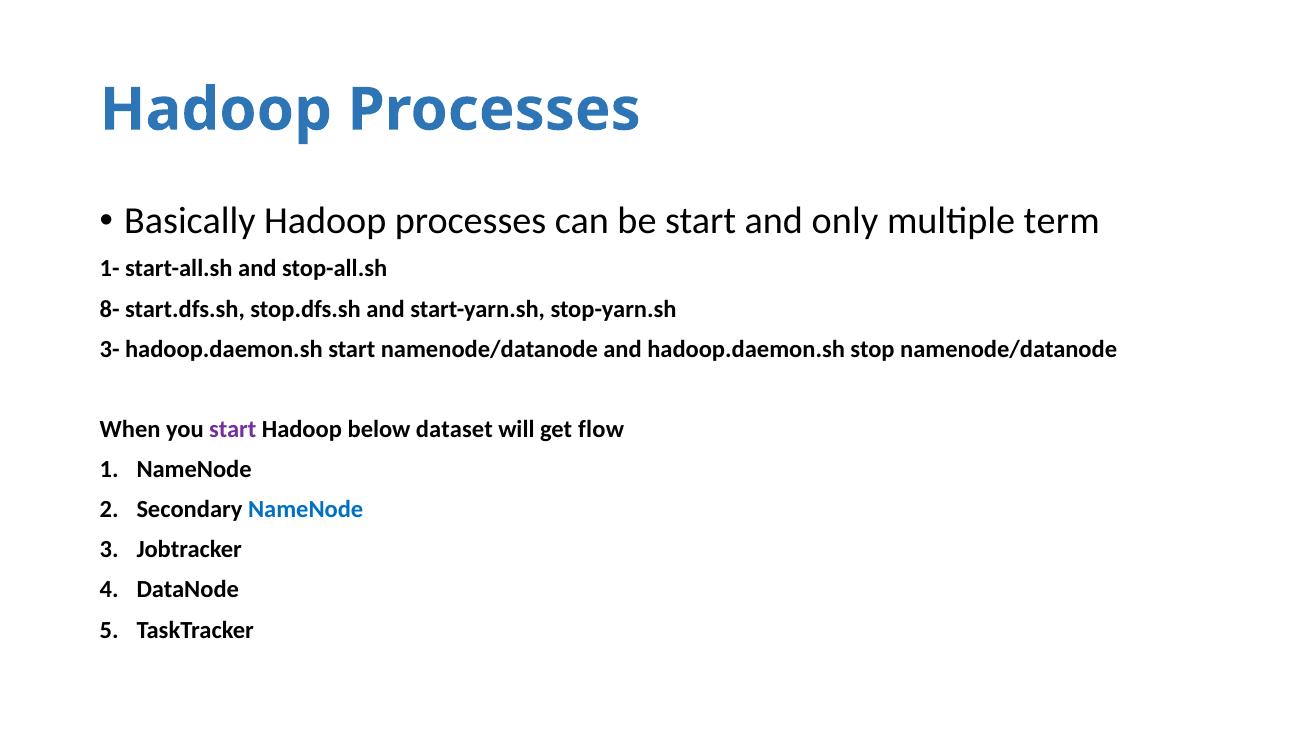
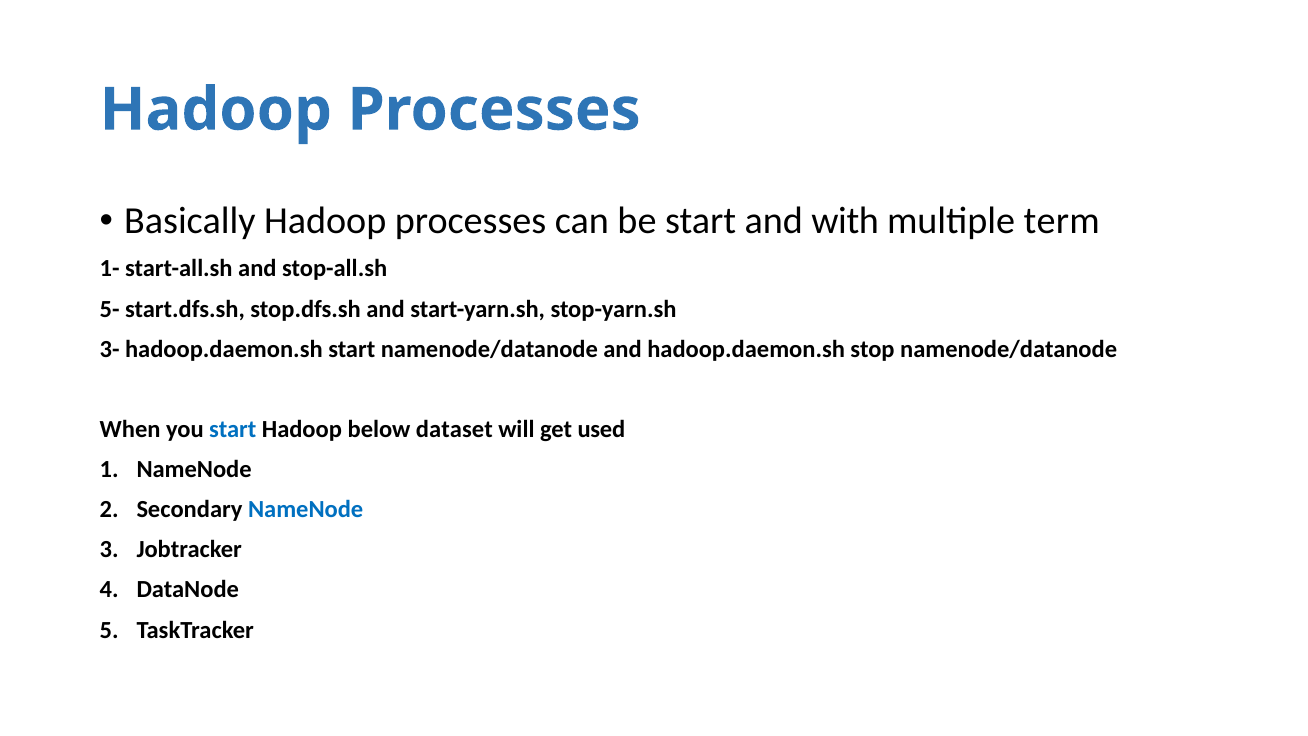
only: only -> with
8-: 8- -> 5-
start at (233, 429) colour: purple -> blue
flow: flow -> used
